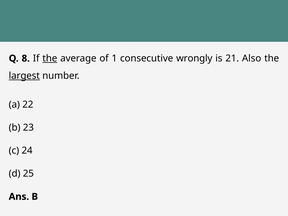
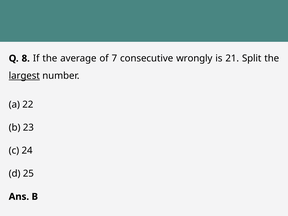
the at (50, 58) underline: present -> none
1: 1 -> 7
Also: Also -> Split
